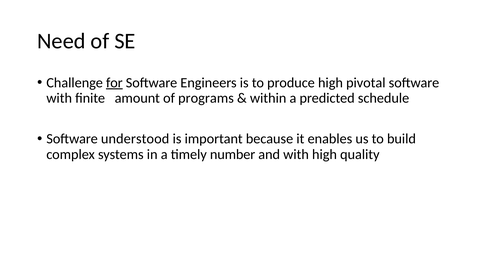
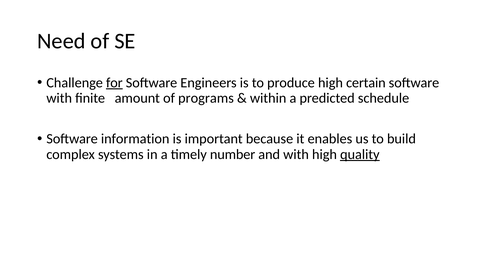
pivotal: pivotal -> certain
understood: understood -> information
quality underline: none -> present
